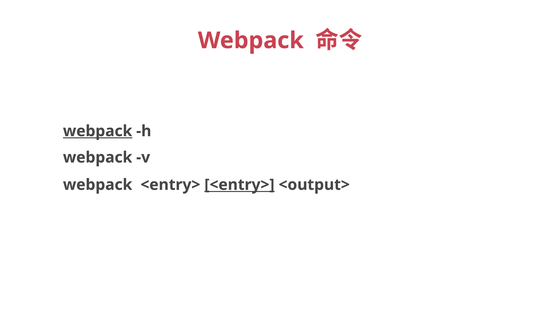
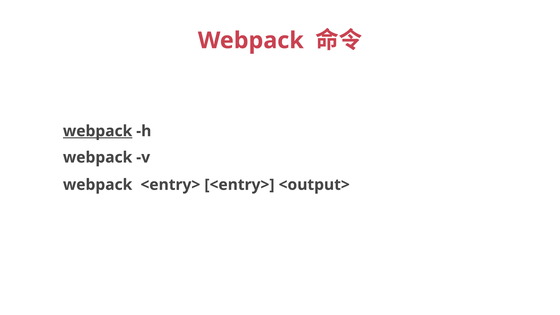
<entry> at (239, 185) underline: present -> none
